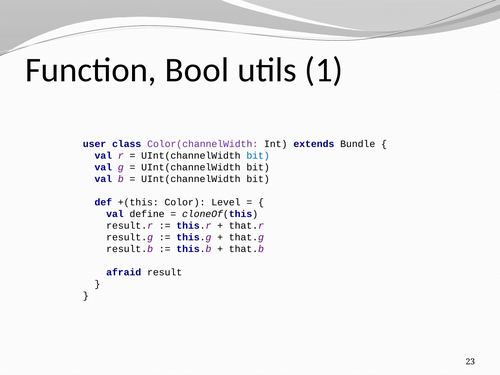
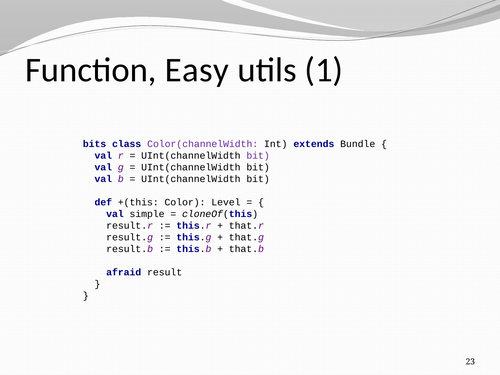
Bool: Bool -> Easy
user: user -> bits
bit at (258, 156) colour: blue -> purple
define: define -> simple
